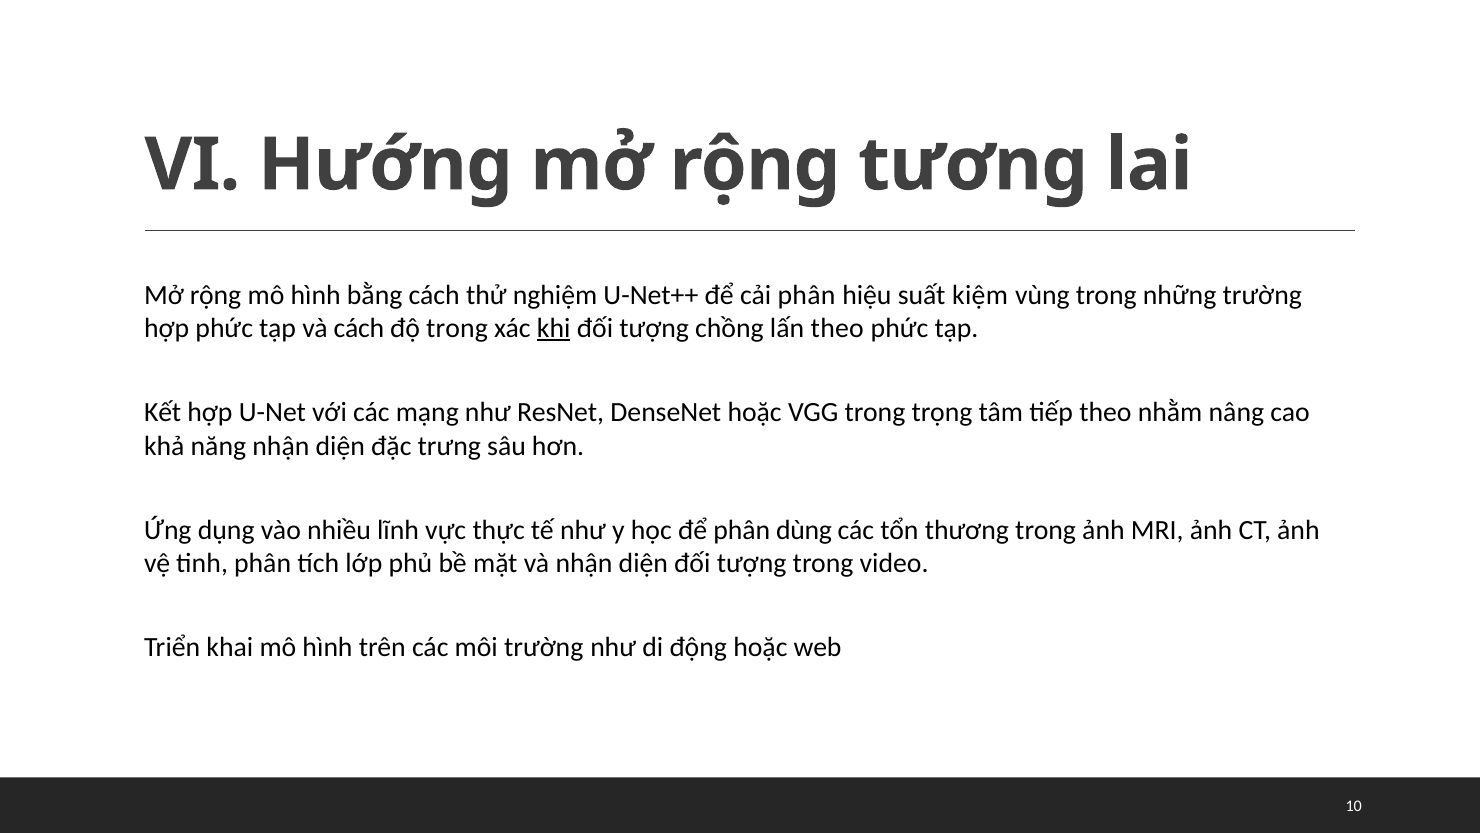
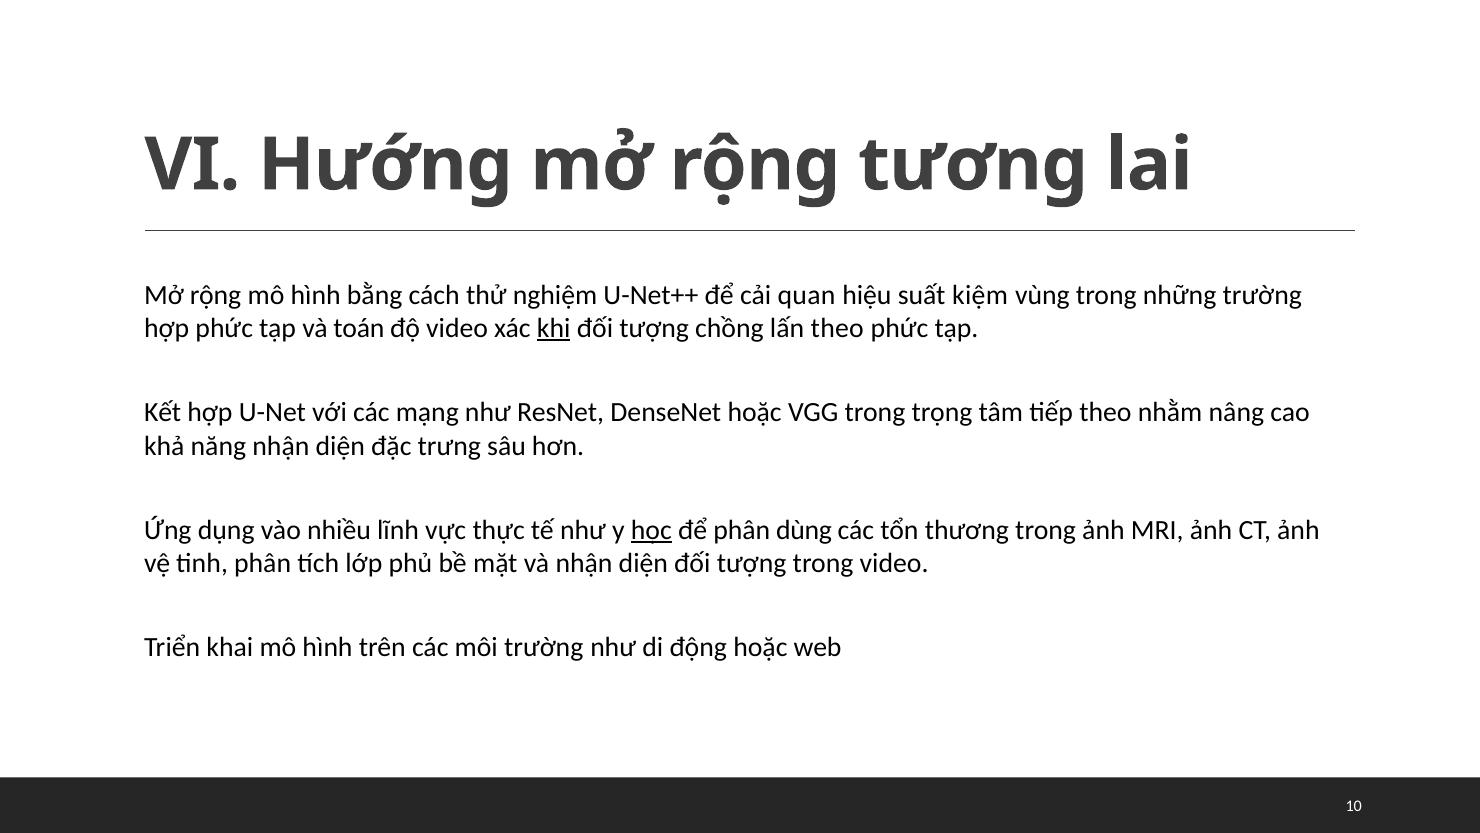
cải phân: phân -> quan
và cách: cách -> toán
độ trong: trong -> video
học underline: none -> present
